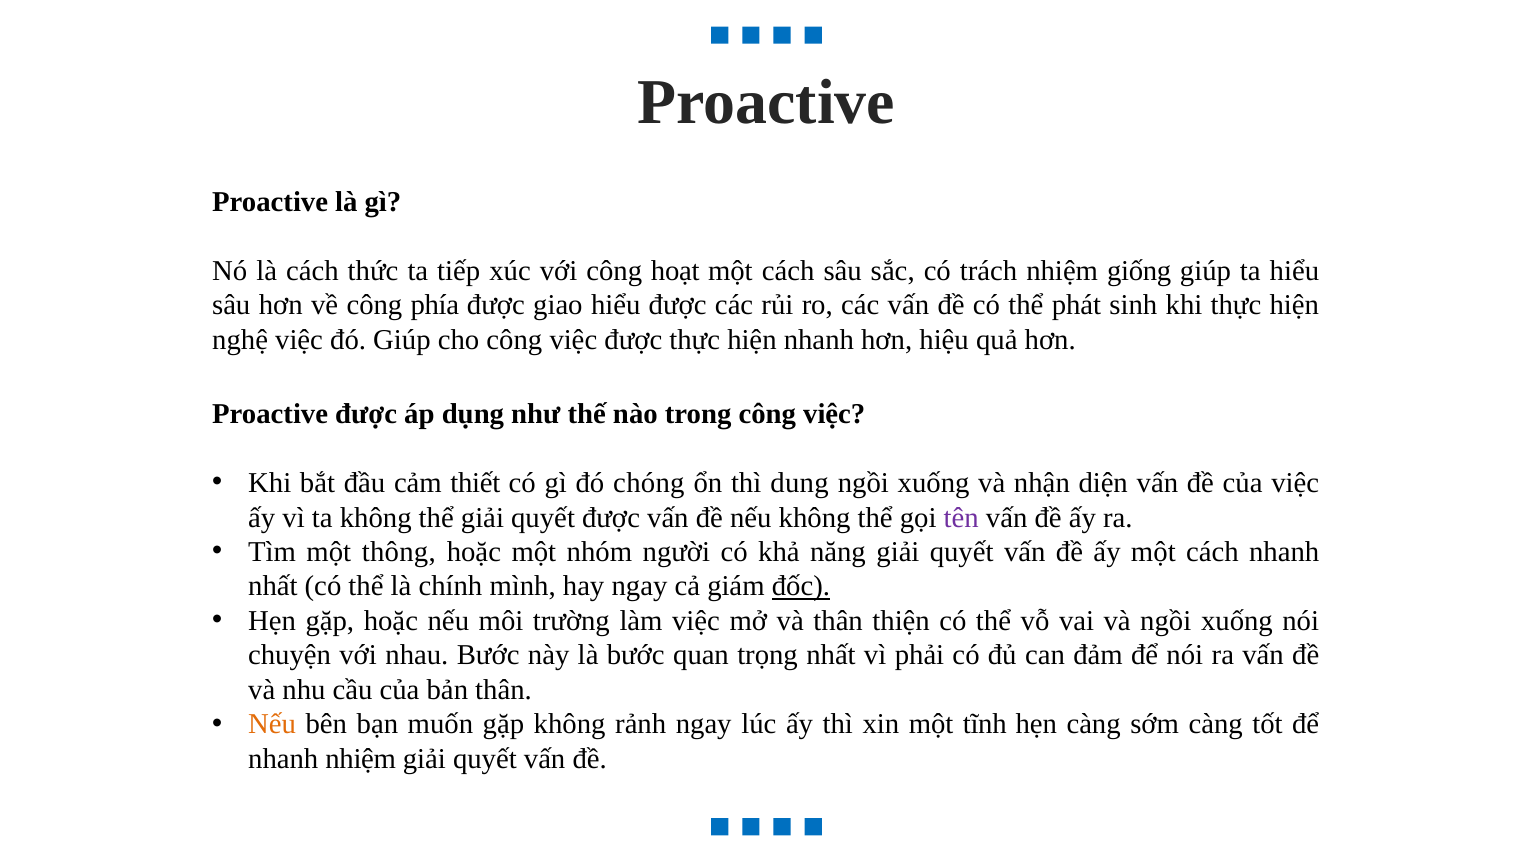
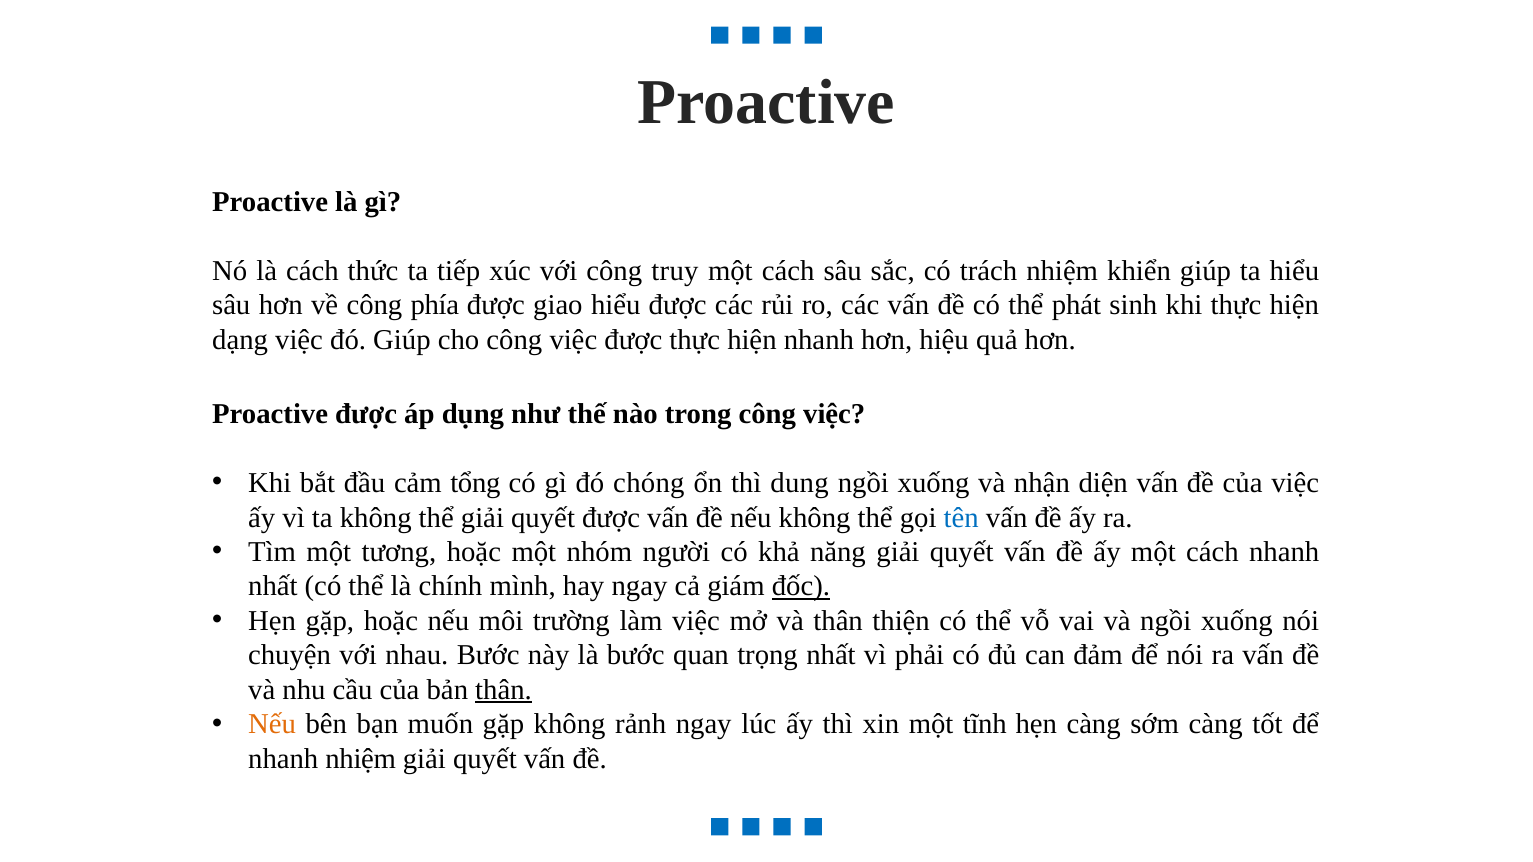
hoạt: hoạt -> truy
giống: giống -> khiển
nghệ: nghệ -> dạng
thiết: thiết -> tổng
tên colour: purple -> blue
thông: thông -> tương
thân at (504, 690) underline: none -> present
